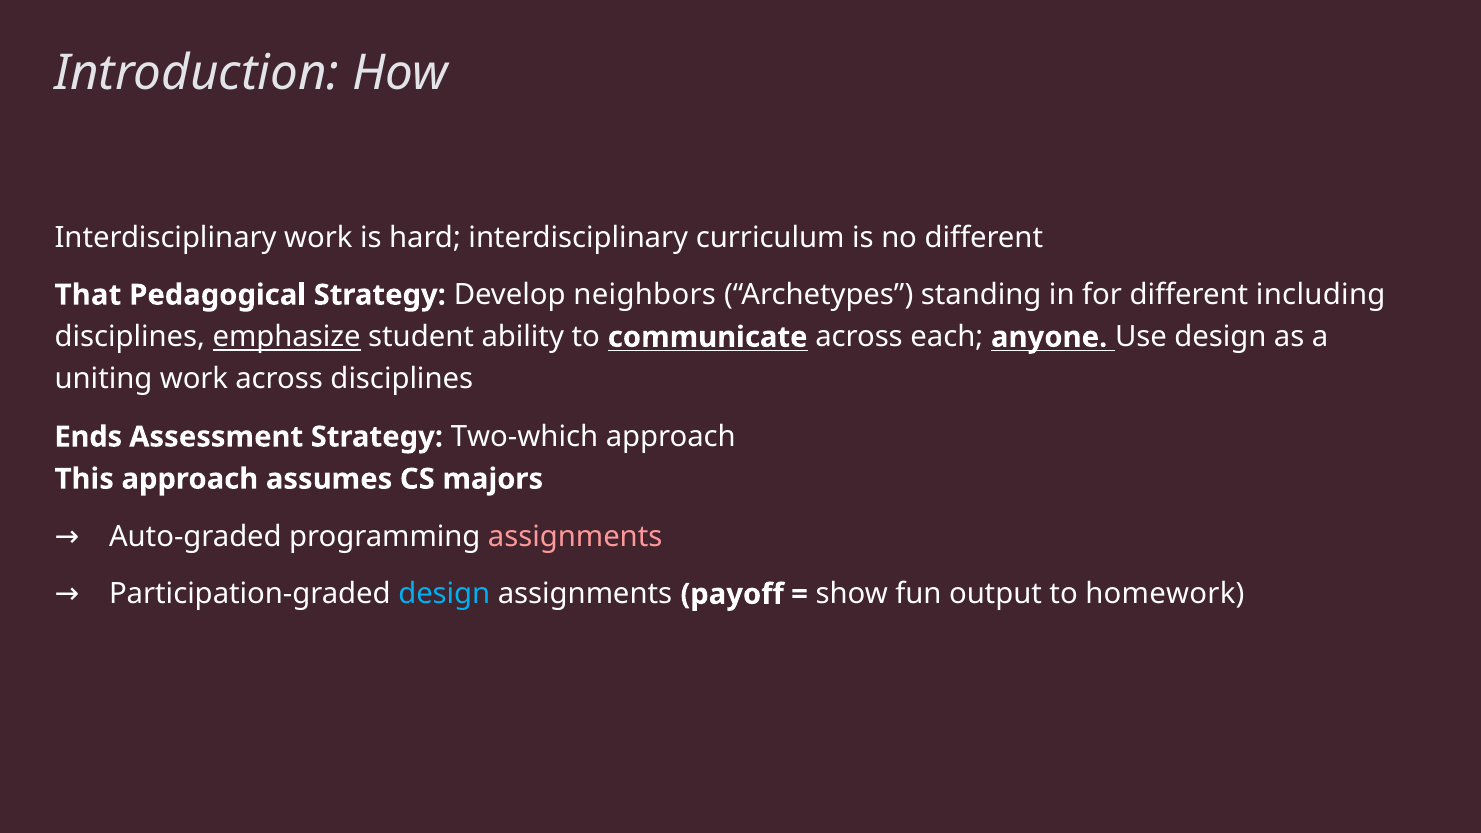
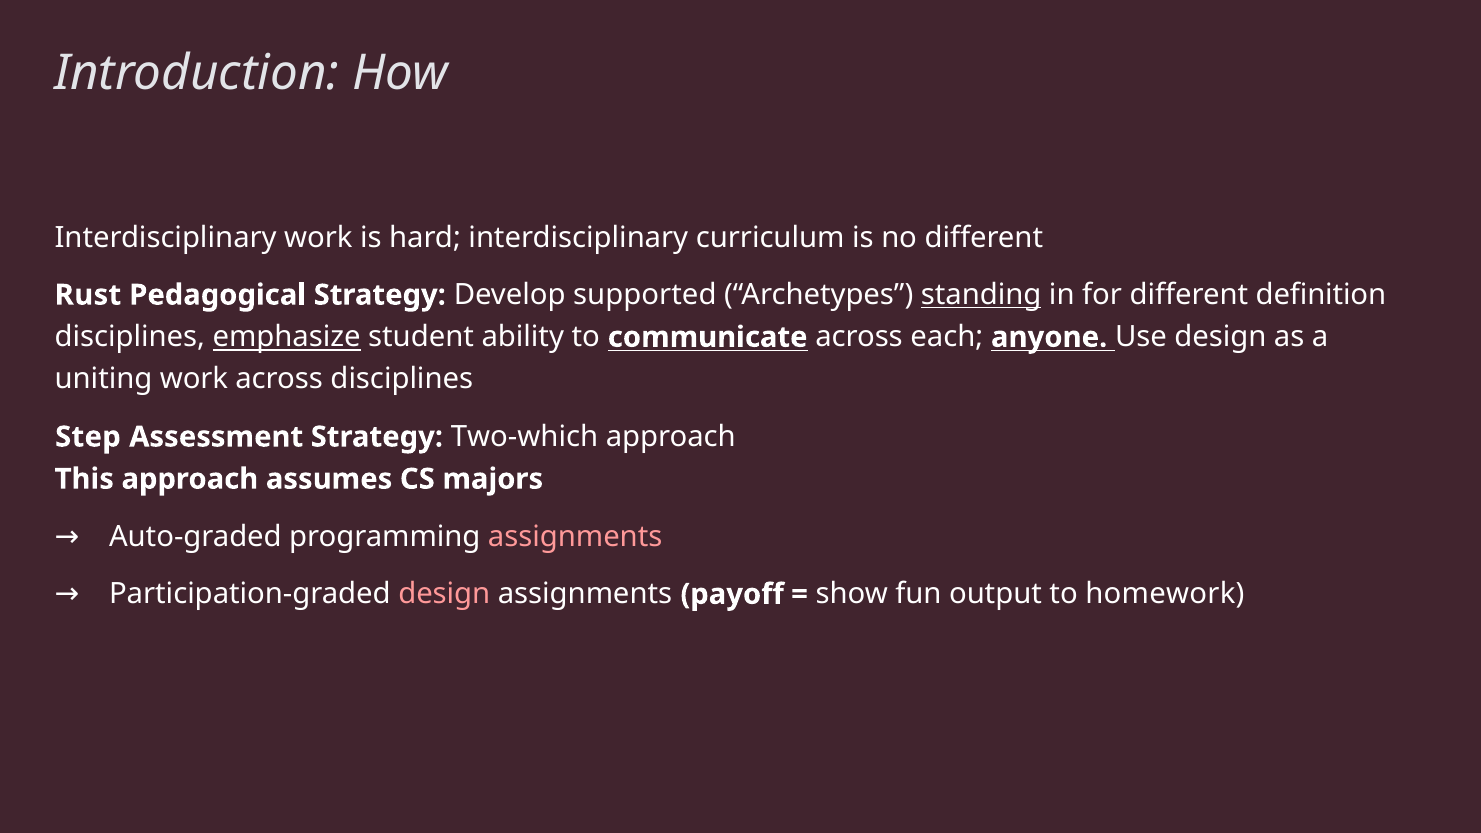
That: That -> Rust
neighbors: neighbors -> supported
standing underline: none -> present
including: including -> definition
Ends: Ends -> Step
design at (444, 594) colour: light blue -> pink
